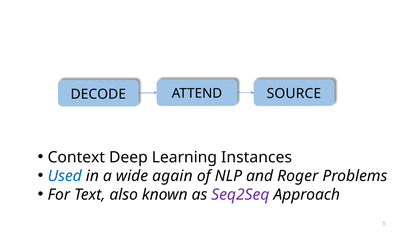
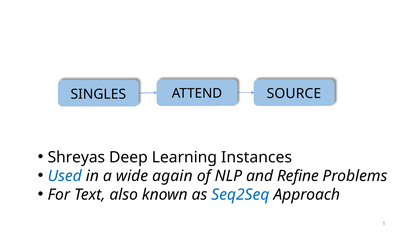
DECODE: DECODE -> SINGLES
Context: Context -> Shreyas
Roger: Roger -> Refine
Seq2Seq colour: purple -> blue
